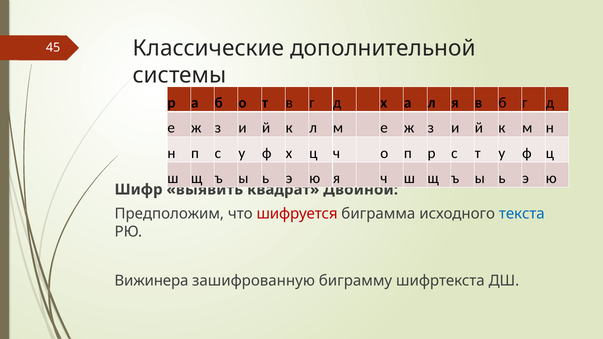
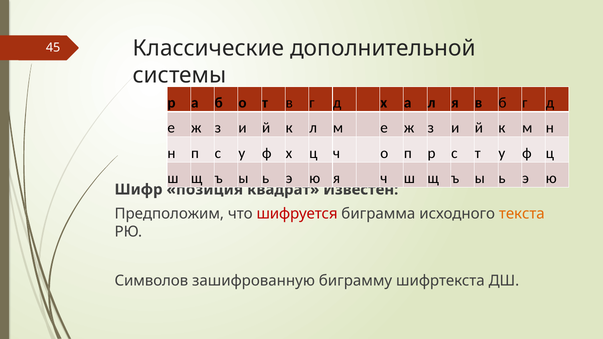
выявить: выявить -> позиция
Двойной: Двойной -> Известен
текста colour: blue -> orange
Вижинера: Вижинера -> Символов
